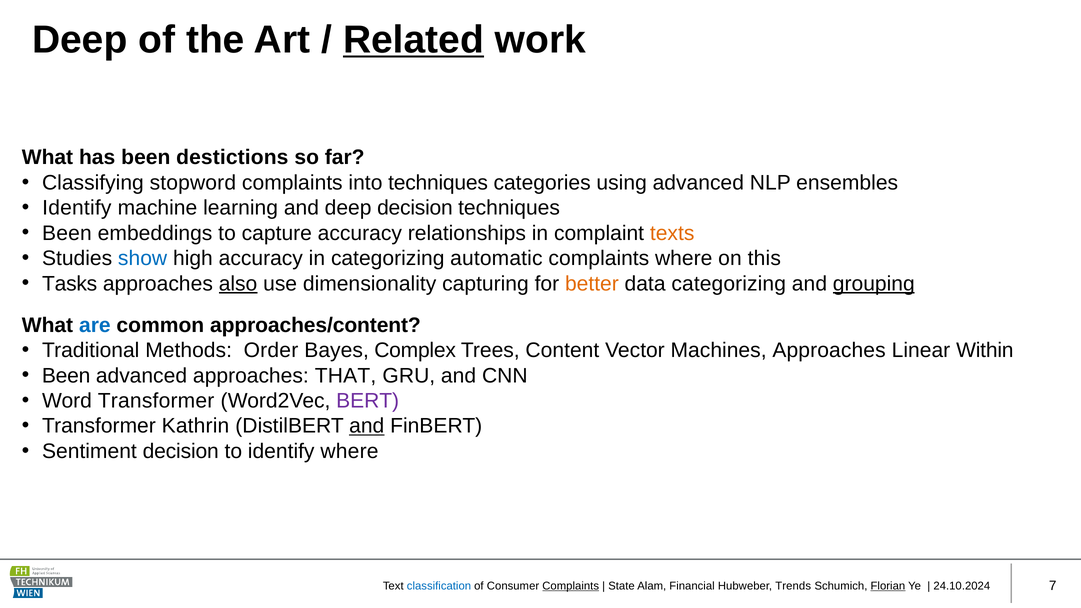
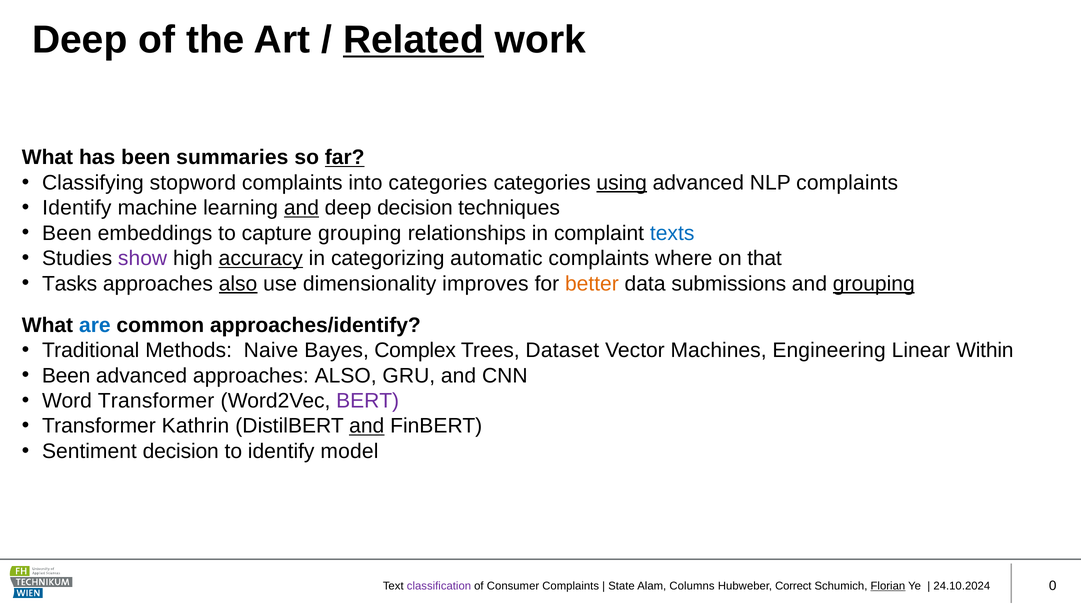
destictions: destictions -> summaries
far underline: none -> present
into techniques: techniques -> categories
using underline: none -> present
NLP ensembles: ensembles -> complaints
and at (301, 208) underline: none -> present
capture accuracy: accuracy -> grouping
texts colour: orange -> blue
show colour: blue -> purple
accuracy at (261, 258) underline: none -> present
this: this -> that
capturing: capturing -> improves
data categorizing: categorizing -> submissions
approaches/content: approaches/content -> approaches/identify
Order: Order -> Naive
Content: Content -> Dataset
Machines Approaches: Approaches -> Engineering
advanced approaches THAT: THAT -> ALSO
identify where: where -> model
classification colour: blue -> purple
Complaints at (571, 586) underline: present -> none
Financial: Financial -> Columns
Trends: Trends -> Correct
7: 7 -> 0
